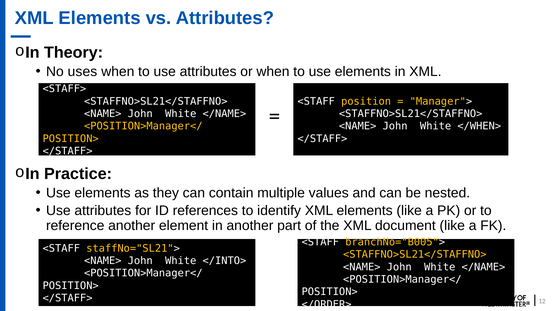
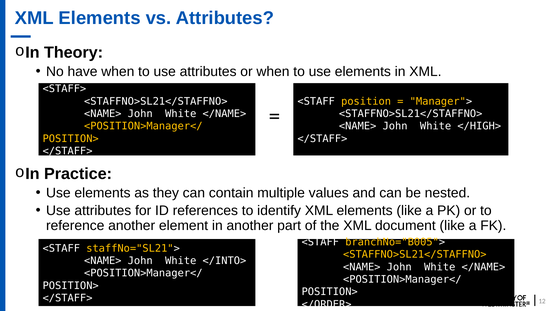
uses: uses -> have
</WHEN>: </WHEN> -> </HIGH>
